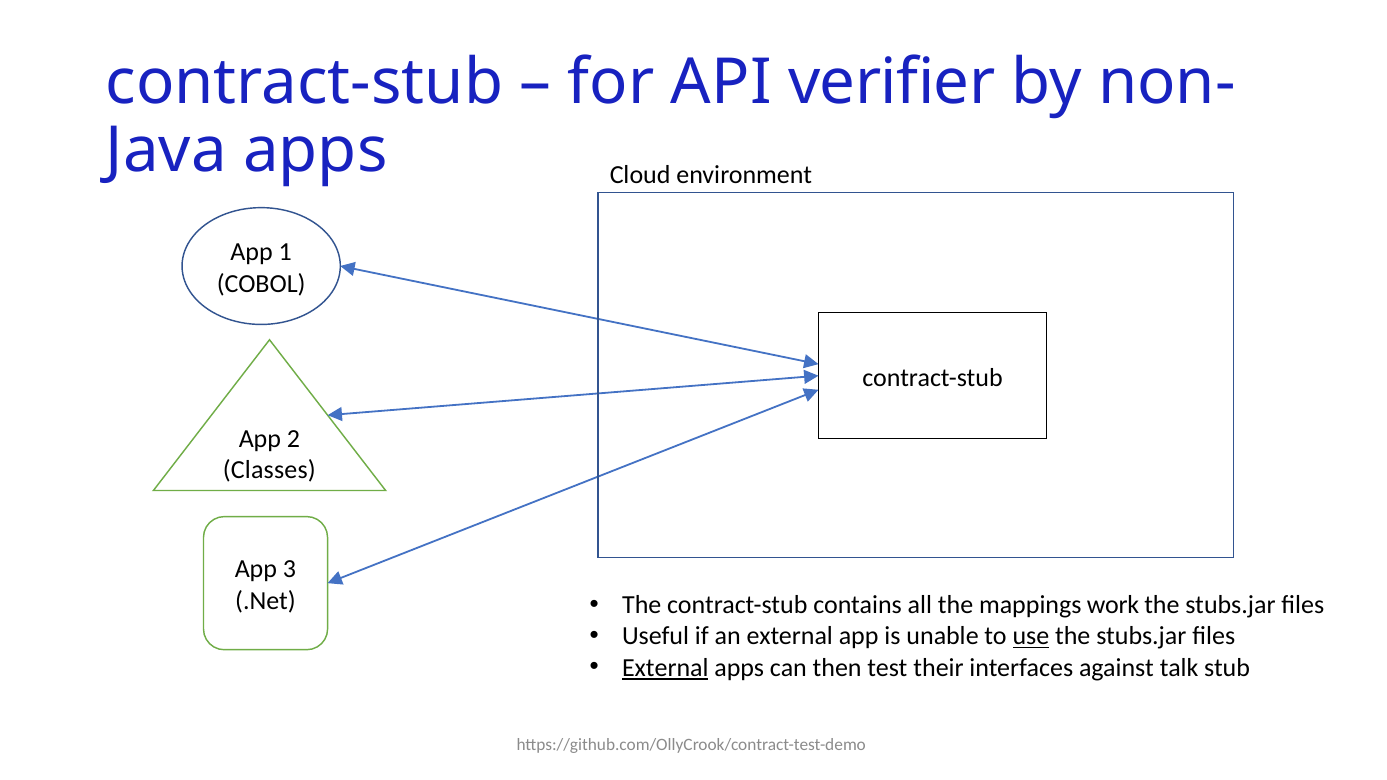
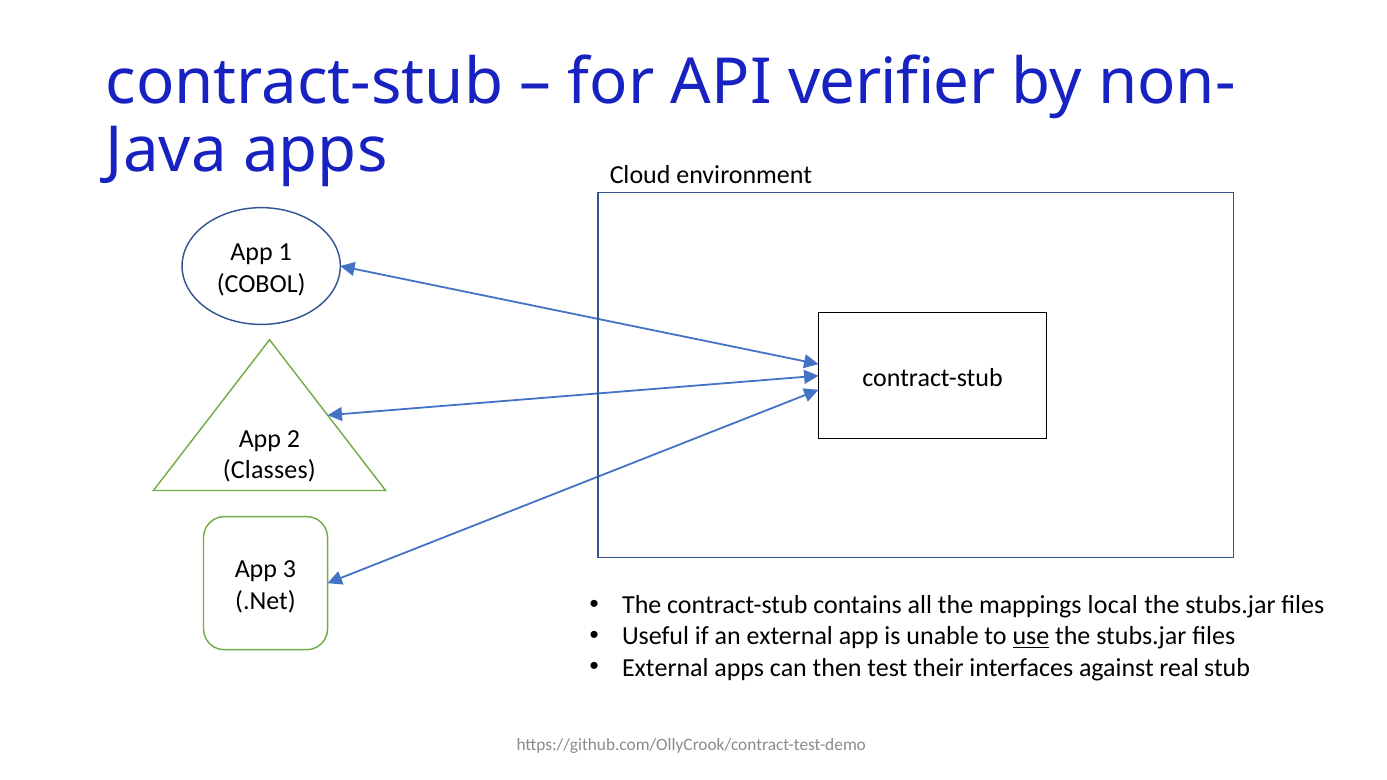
work: work -> local
External at (665, 668) underline: present -> none
talk: talk -> real
